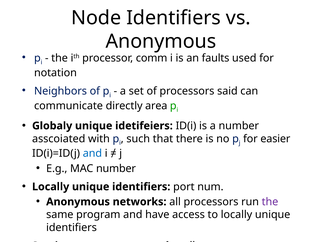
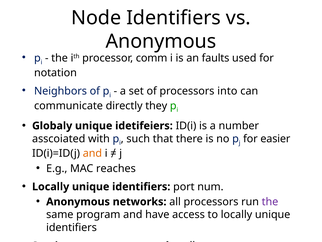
said: said -> into
area: area -> they
and at (92, 153) colour: blue -> orange
MAC number: number -> reaches
